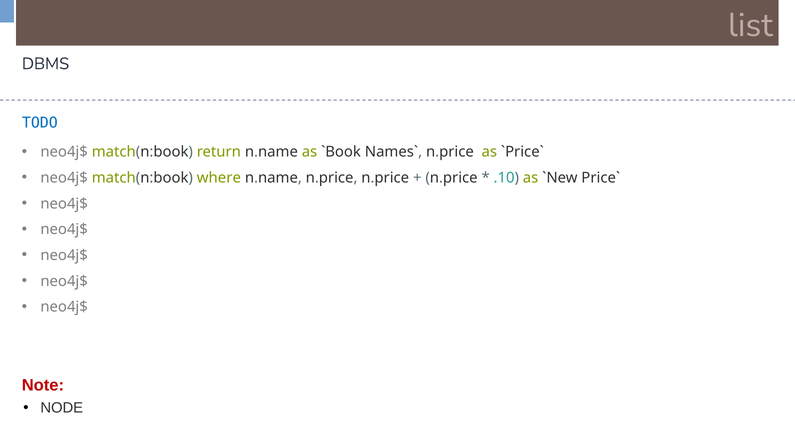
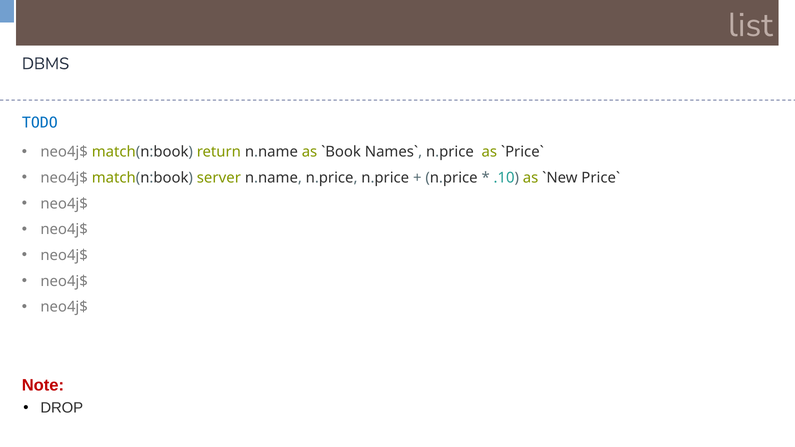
where: where -> server
NODE: NODE -> DROP
